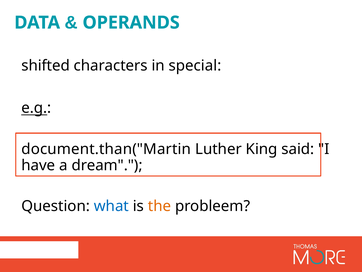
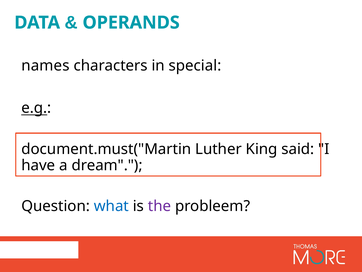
shifted: shifted -> names
document.than("Martin: document.than("Martin -> document.must("Martin
the colour: orange -> purple
